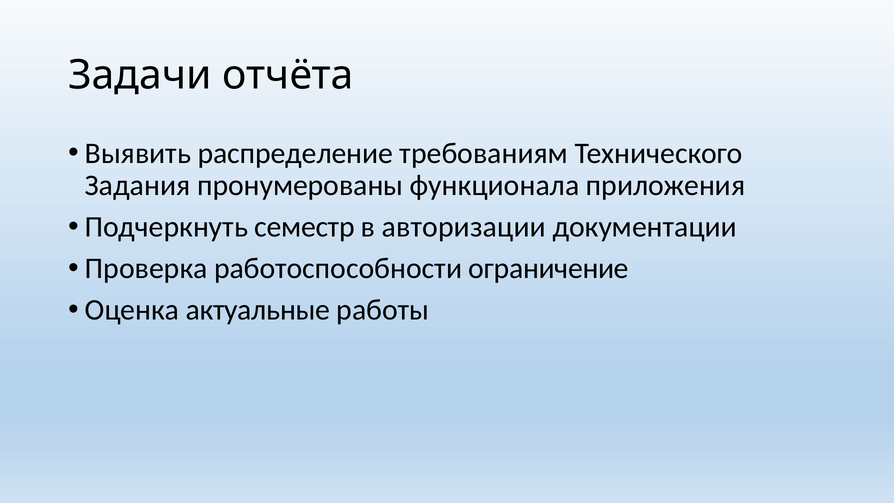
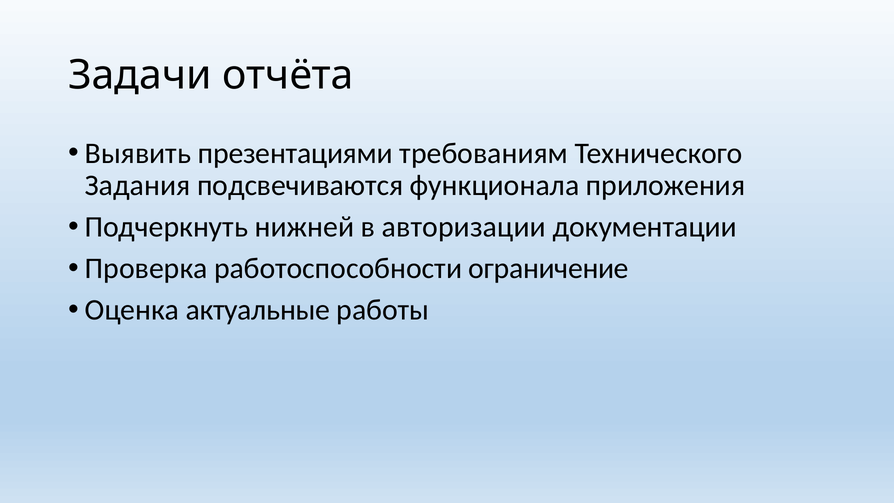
распределение: распределение -> презентациями
пронумерованы: пронумерованы -> подсвечиваются
семестр: семестр -> нижней
